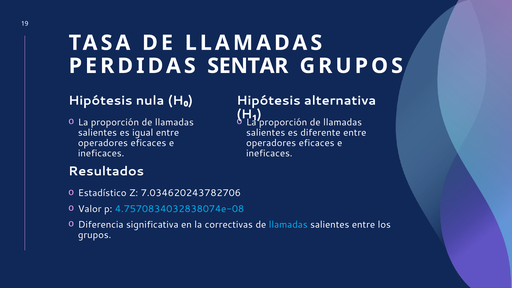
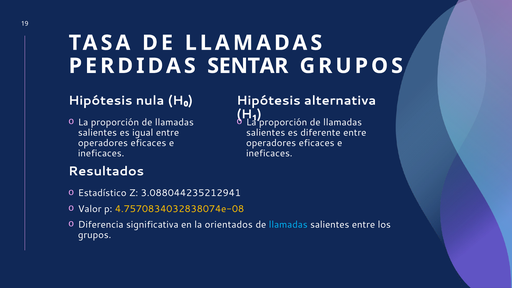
7.034620243782706: 7.034620243782706 -> 3.088044235212941
4.7570834032838074e-08 colour: light blue -> yellow
correctivas: correctivas -> orientados
